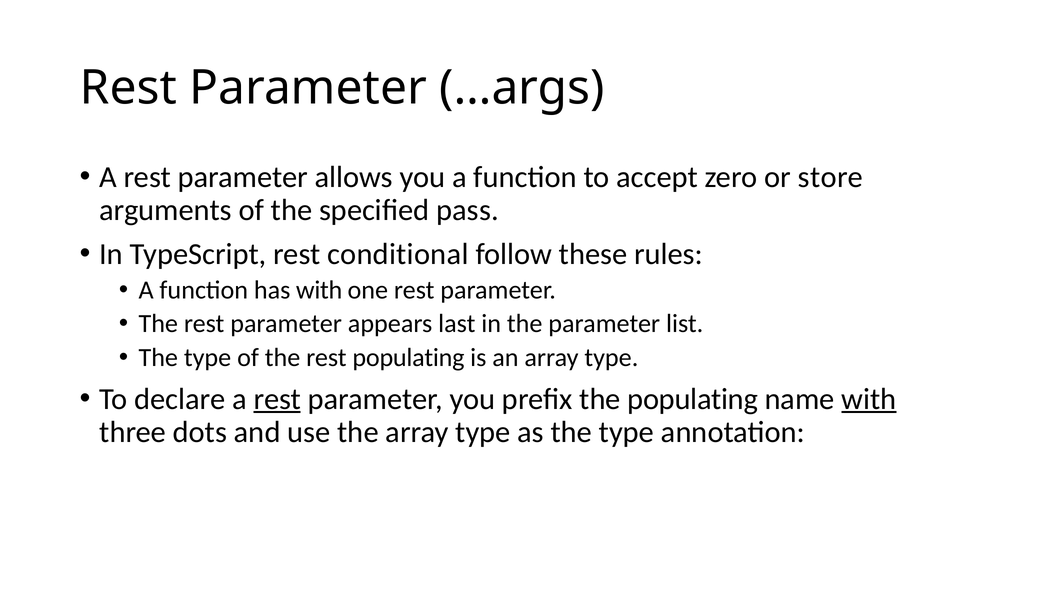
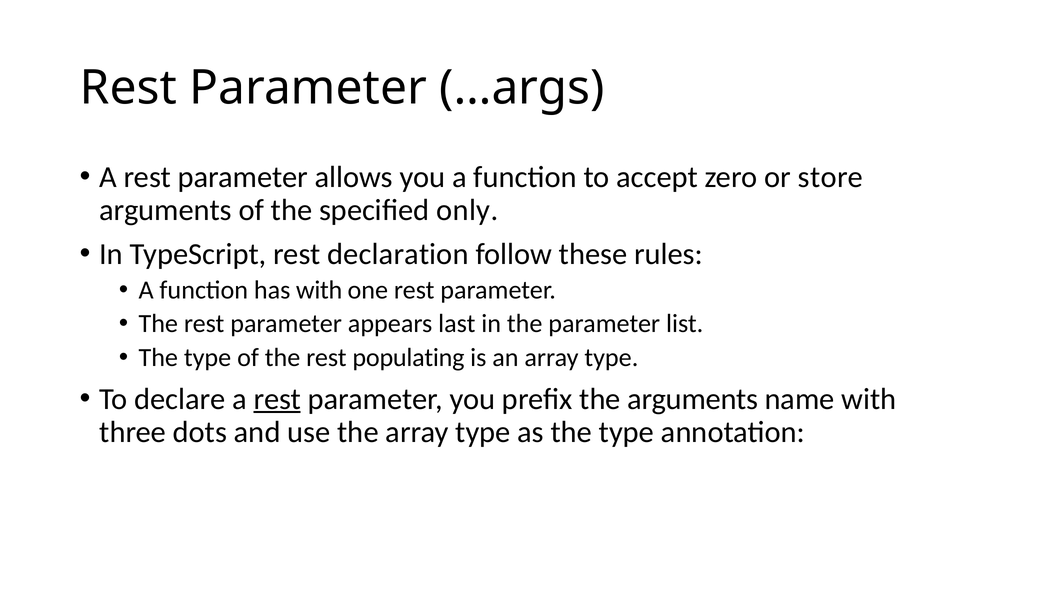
pass: pass -> only
conditional: conditional -> declaration
the populating: populating -> arguments
with at (869, 399) underline: present -> none
